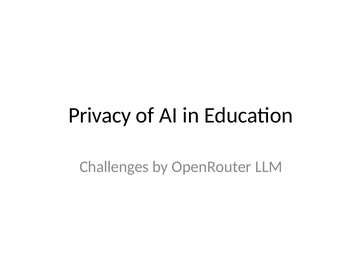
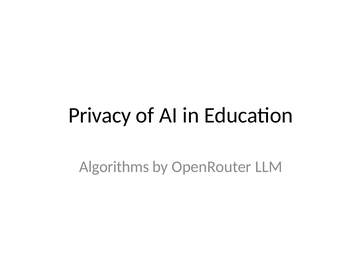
Challenges: Challenges -> Algorithms
